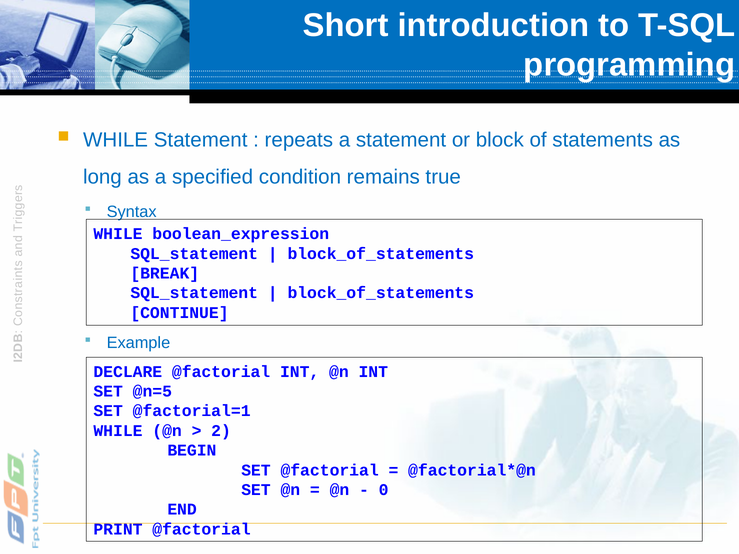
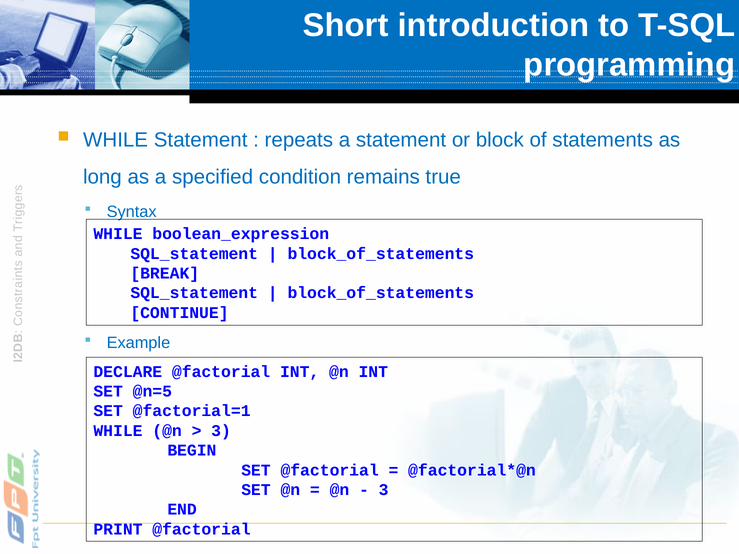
2 at (221, 431): 2 -> 3
0 at (384, 490): 0 -> 3
